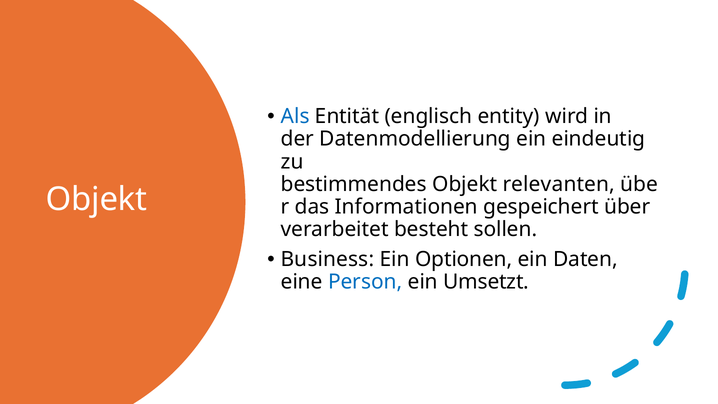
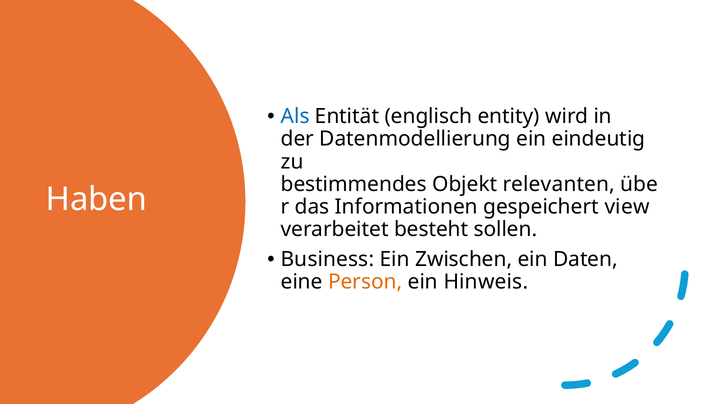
Objekt at (97, 199): Objekt -> Haben
über: über -> view
Optionen: Optionen -> Zwischen
Person colour: blue -> orange
Umsetzt: Umsetzt -> Hinweis
